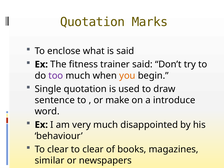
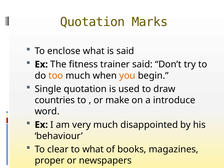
too colour: purple -> orange
sentence: sentence -> countries
clear at (93, 149): clear -> what
similar: similar -> proper
